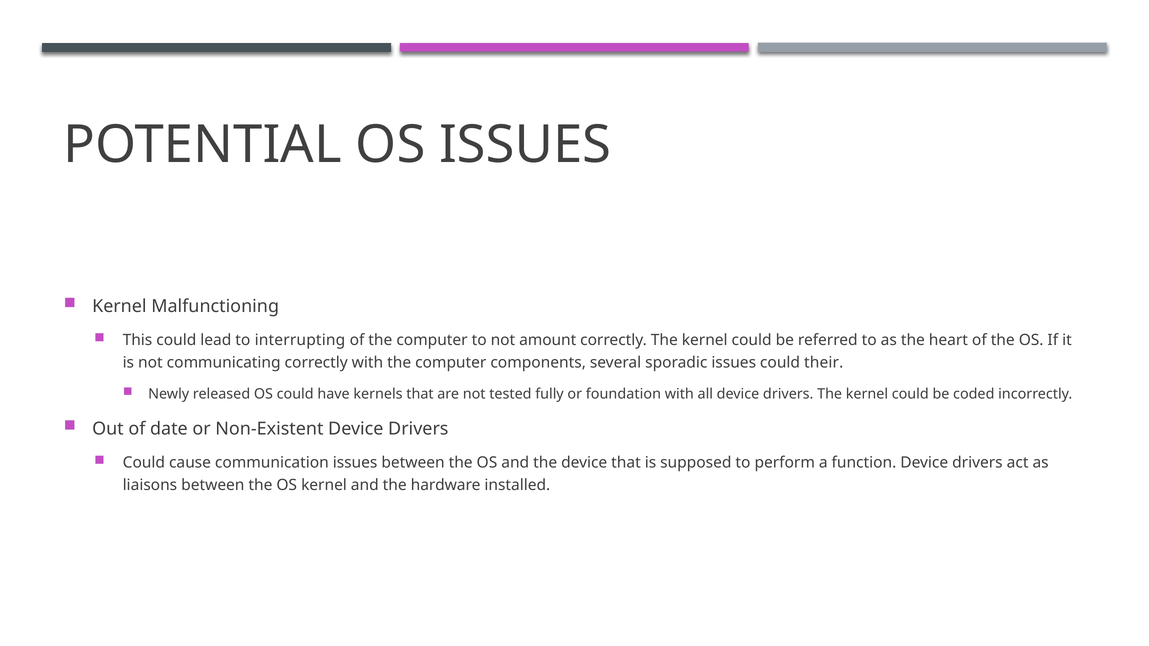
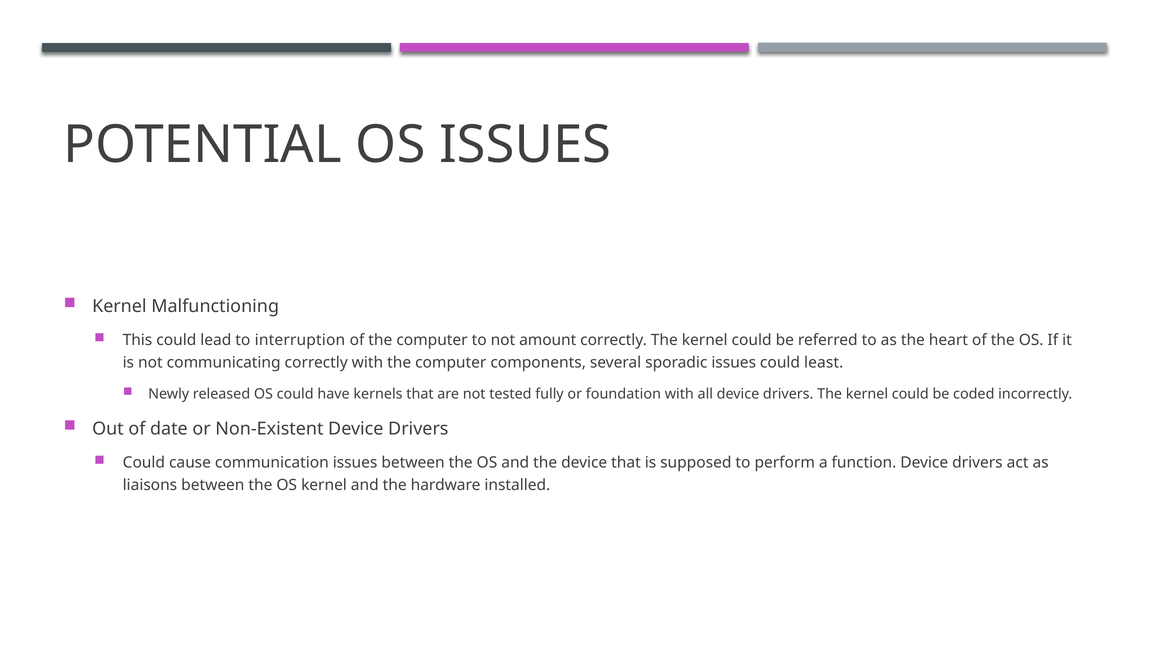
interrupting: interrupting -> interruption
their: their -> least
